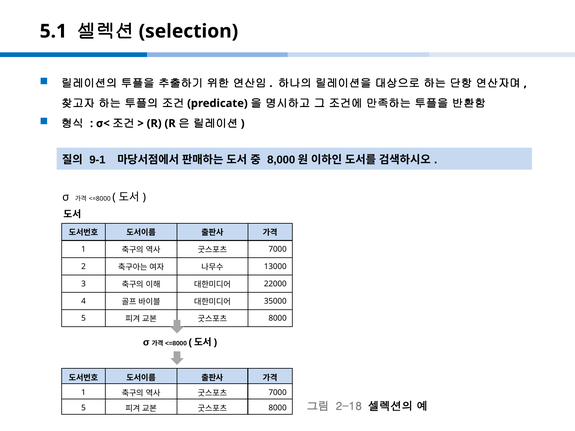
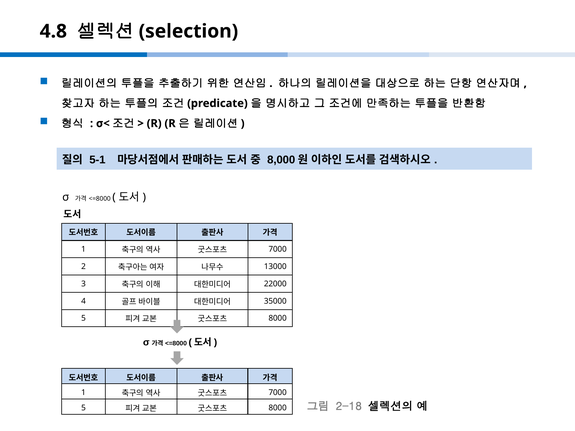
5.1: 5.1 -> 4.8
9-1: 9-1 -> 5-1
